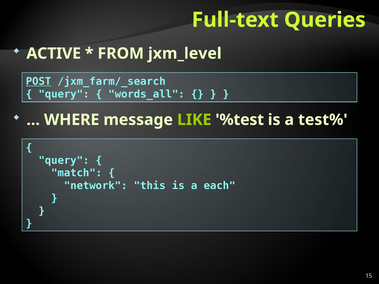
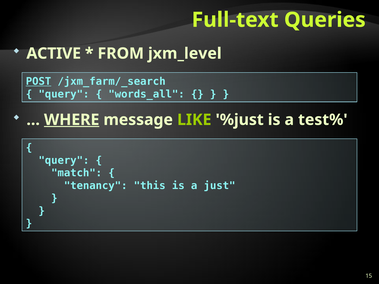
WHERE underline: none -> present
%test: %test -> %just
network: network -> tenancy
each: each -> just
